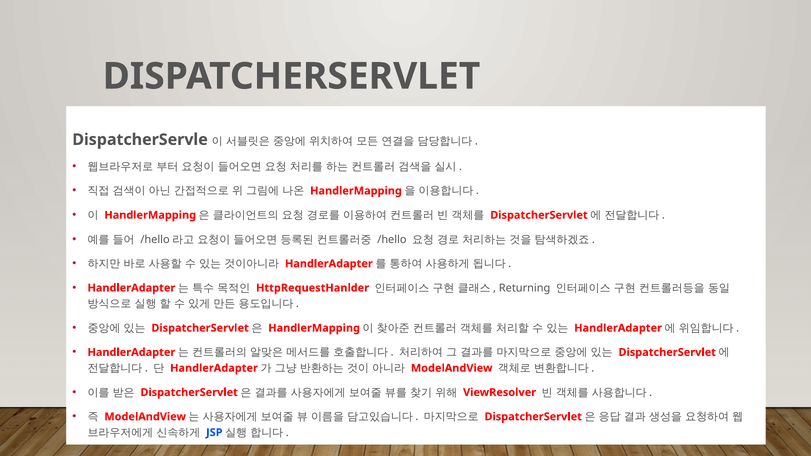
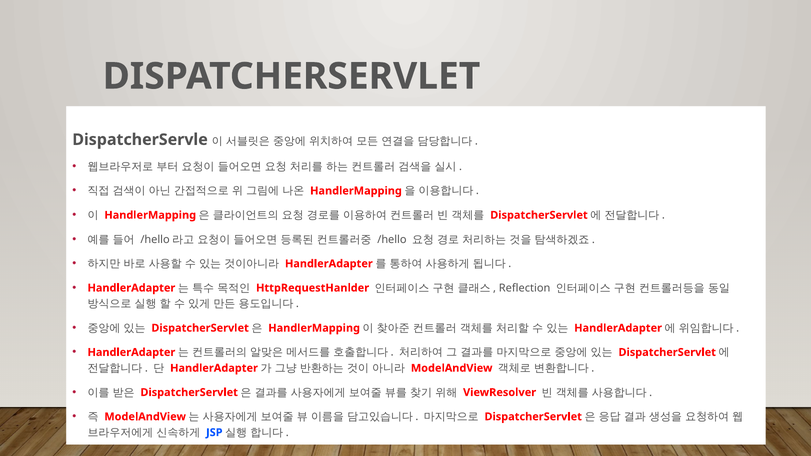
Returning: Returning -> Reflection
